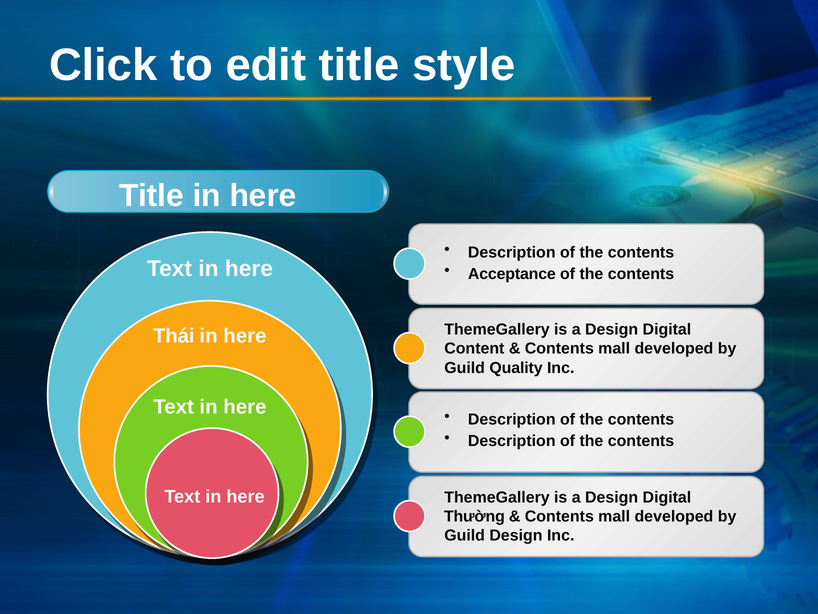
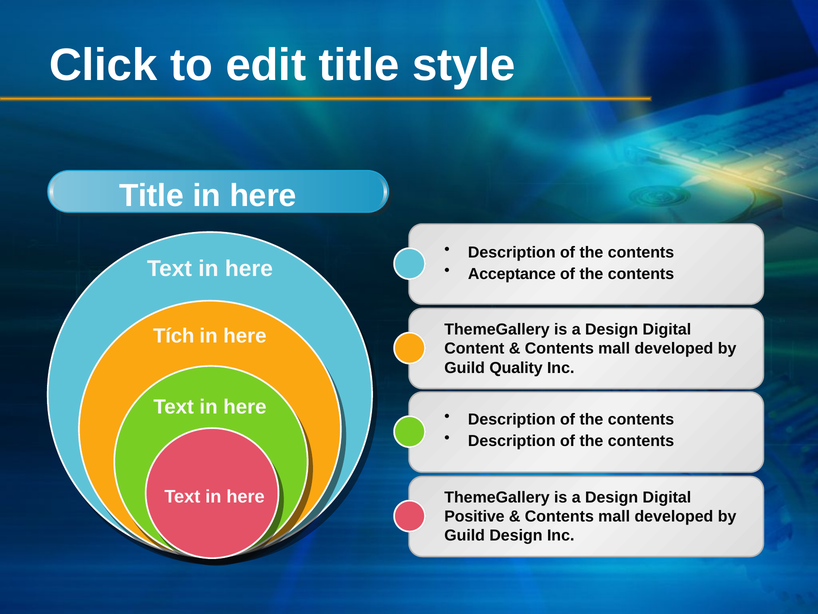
Thái: Thái -> Tích
Thường: Thường -> Positive
